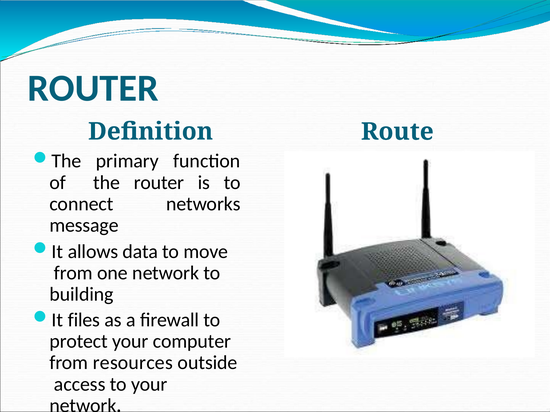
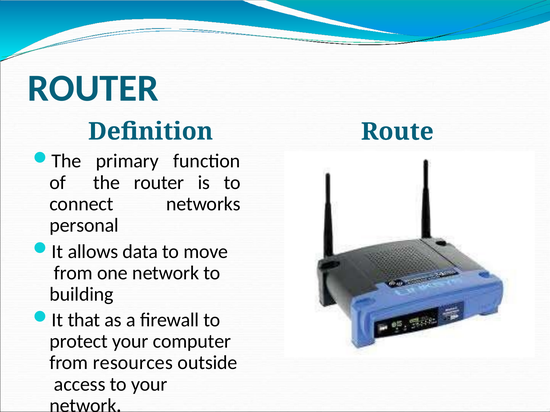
message: message -> personal
files: files -> that
